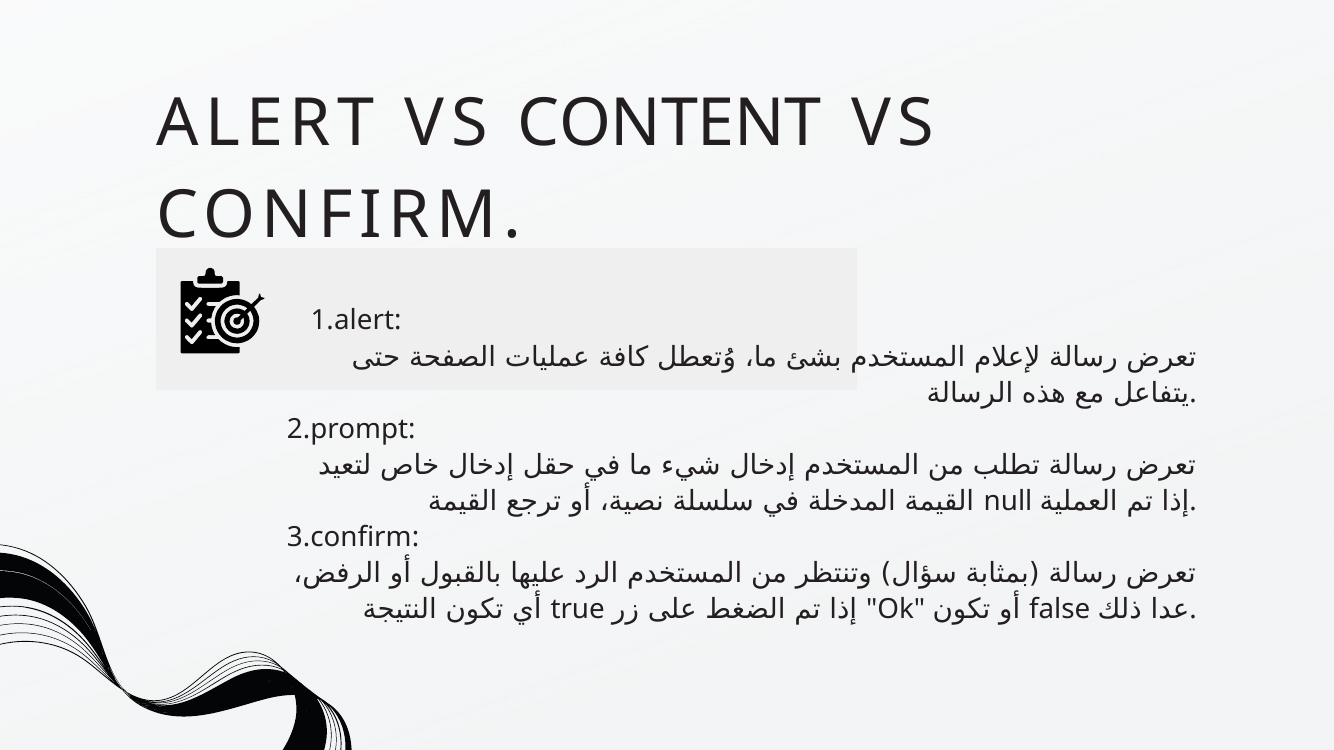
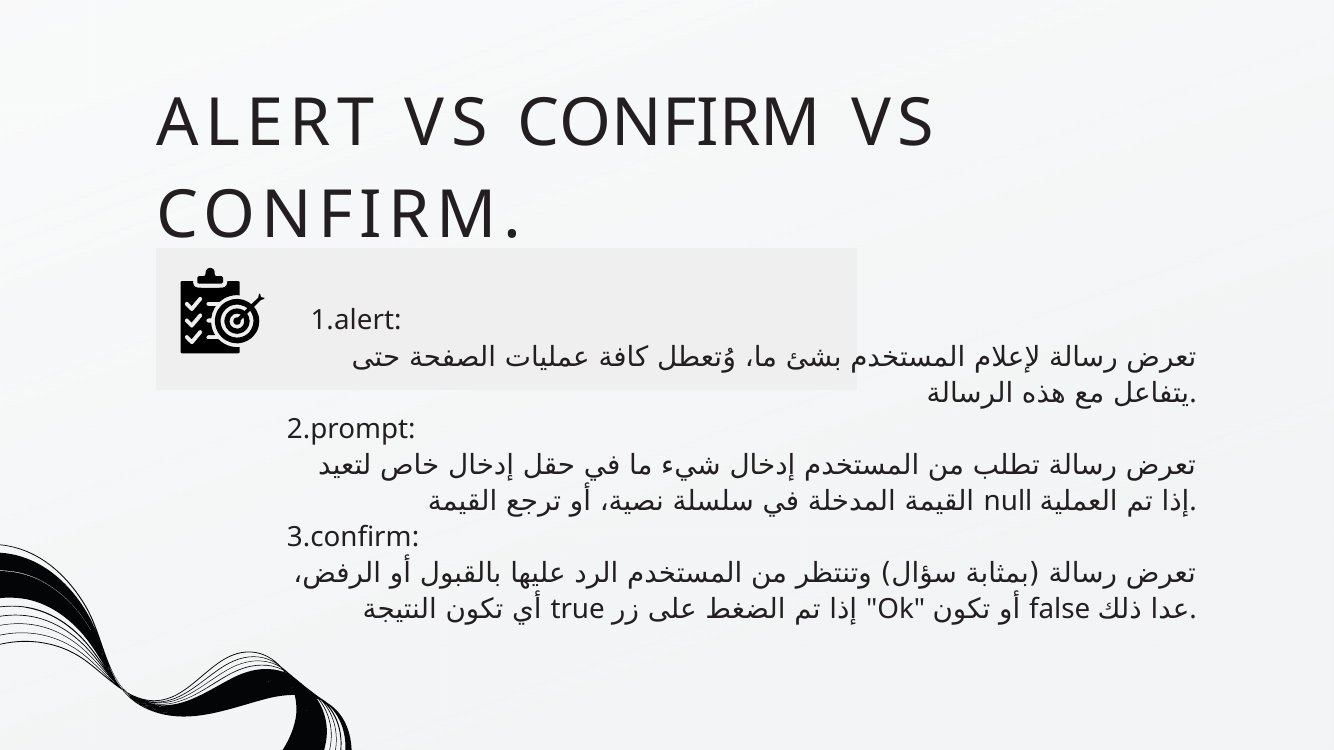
ALERT VS CONTENT: CONTENT -> CONFIRM
